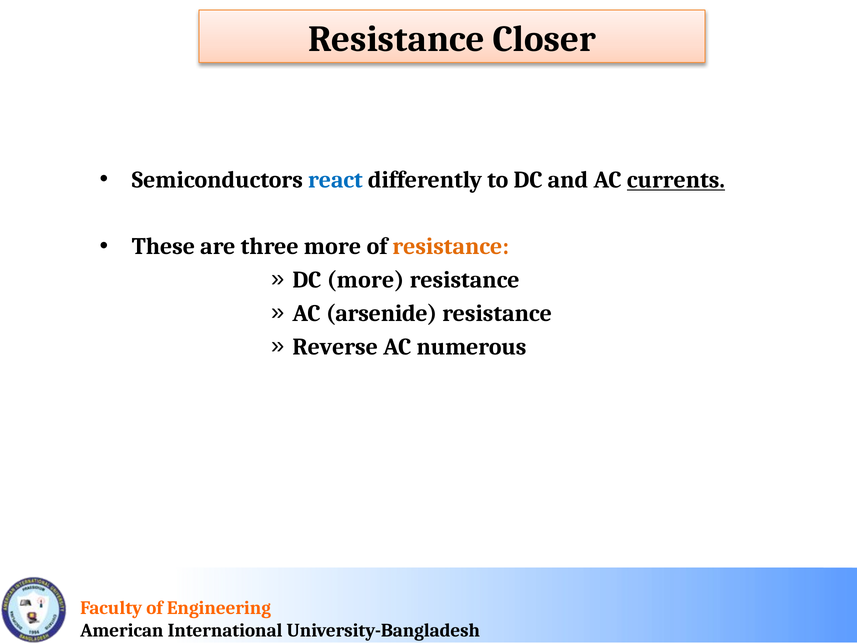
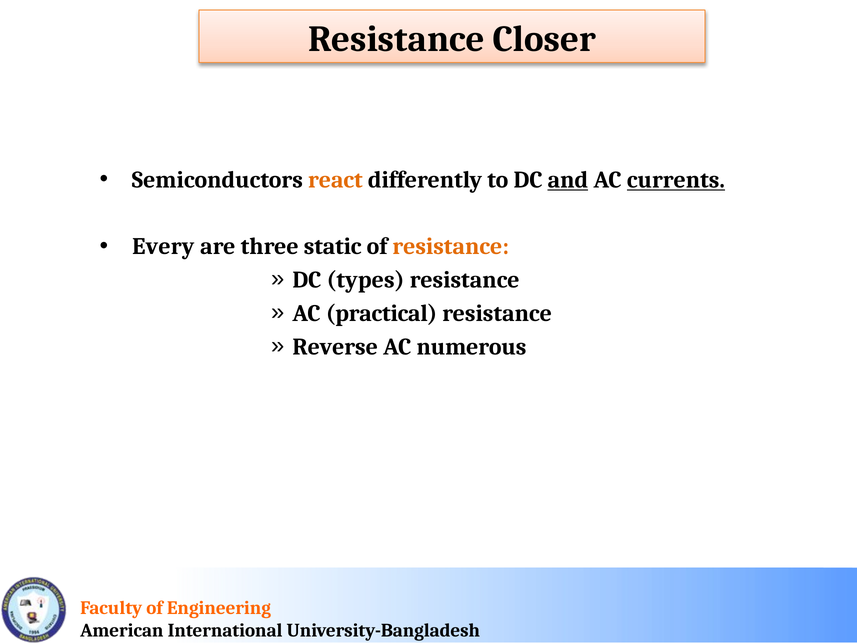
react colour: blue -> orange
and underline: none -> present
These: These -> Every
three more: more -> static
DC more: more -> types
arsenide: arsenide -> practical
